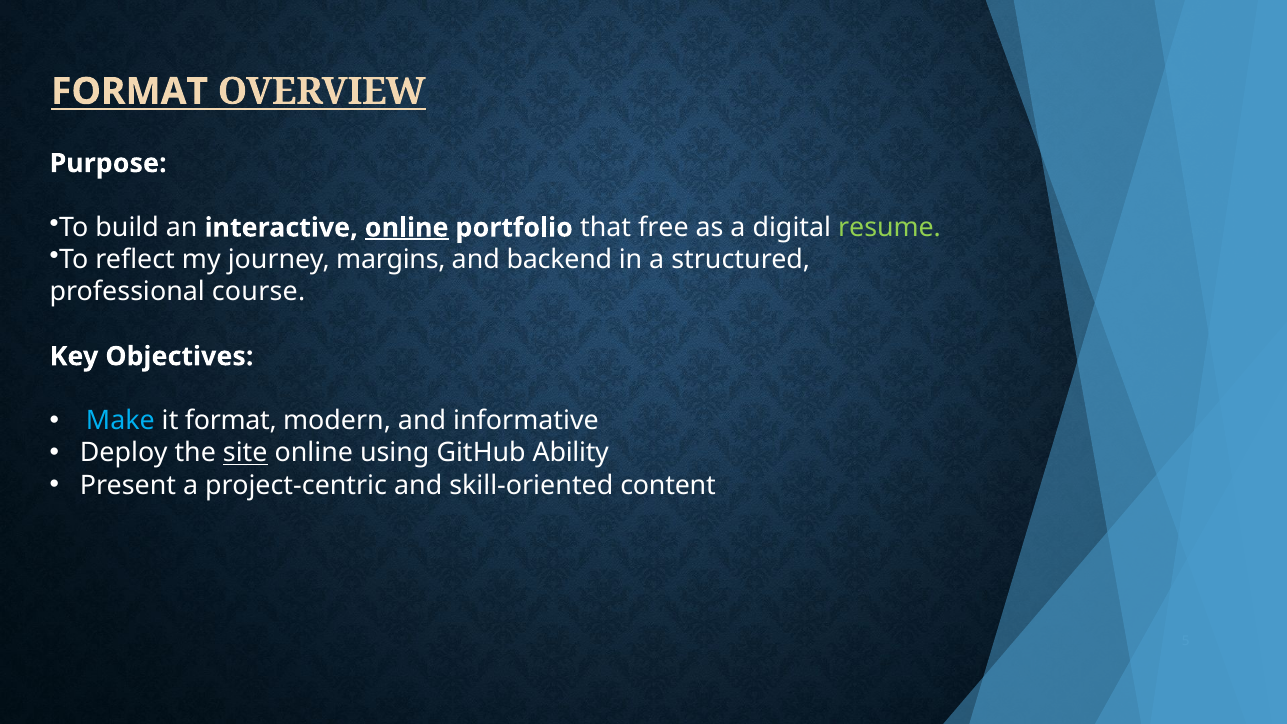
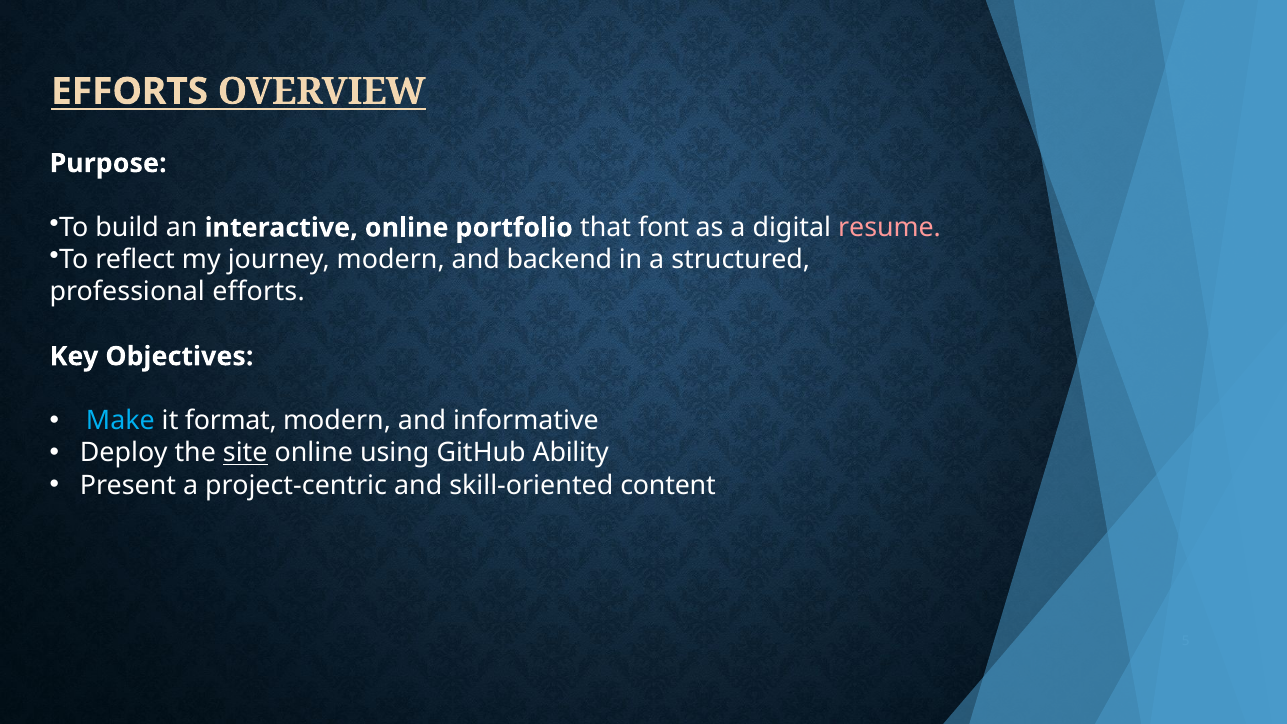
FORMAT at (130, 91): FORMAT -> EFFORTS
online at (407, 228) underline: present -> none
free: free -> font
resume colour: light green -> pink
journey margins: margins -> modern
professional course: course -> efforts
